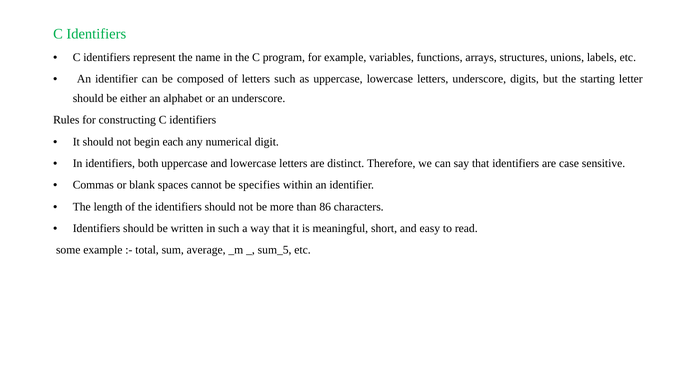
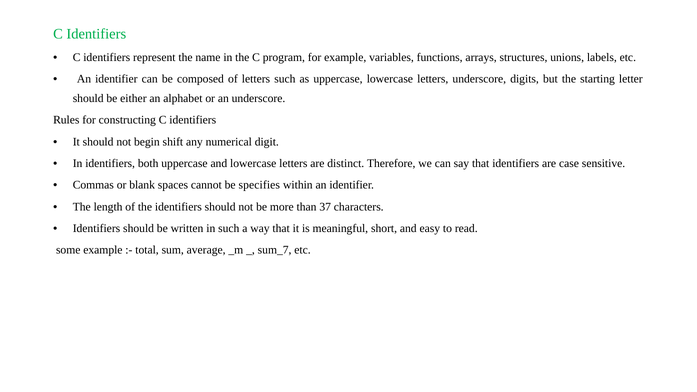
each: each -> shift
86: 86 -> 37
sum_5: sum_5 -> sum_7
